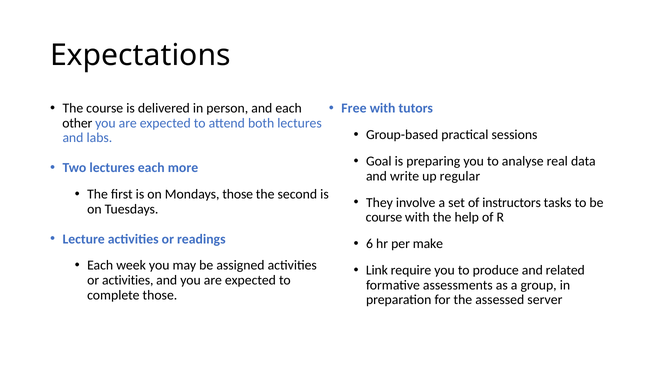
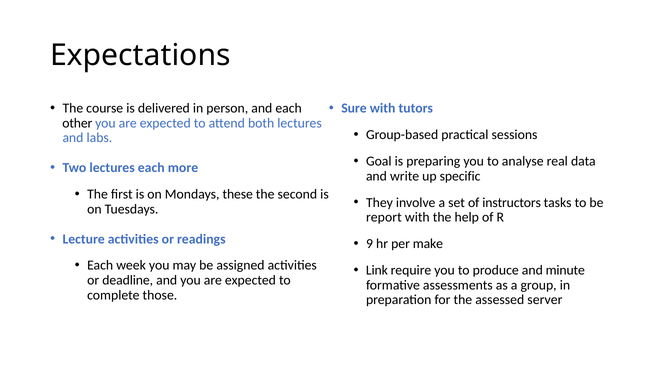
Free: Free -> Sure
regular: regular -> specific
Mondays those: those -> these
course at (384, 217): course -> report
6: 6 -> 9
related: related -> minute
or activities: activities -> deadline
